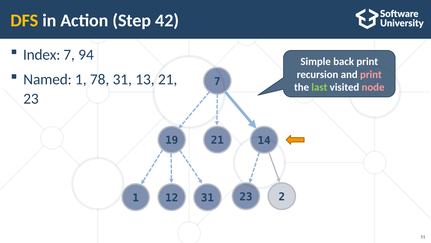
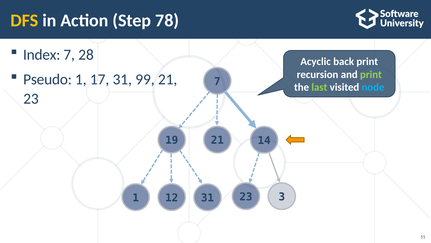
42: 42 -> 78
94: 94 -> 28
Simple: Simple -> Acyclic
print at (371, 74) colour: pink -> light green
Named: Named -> Pseudo
78: 78 -> 17
13: 13 -> 99
node colour: pink -> light blue
2: 2 -> 3
